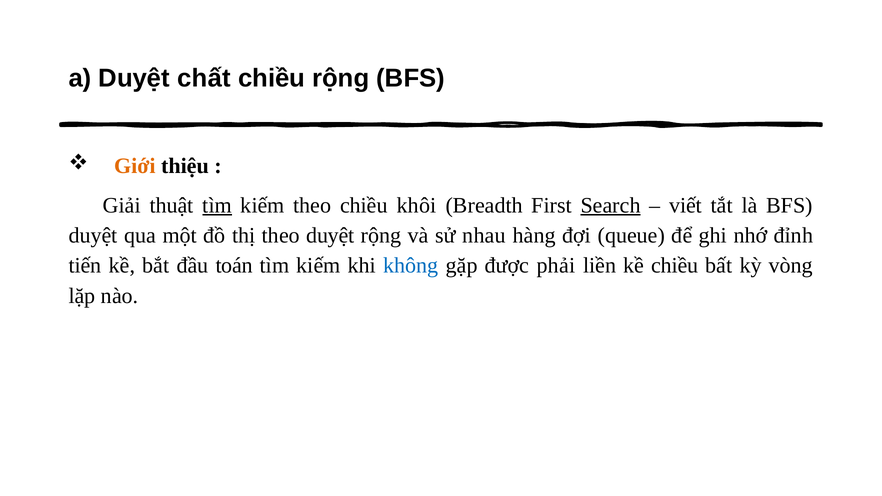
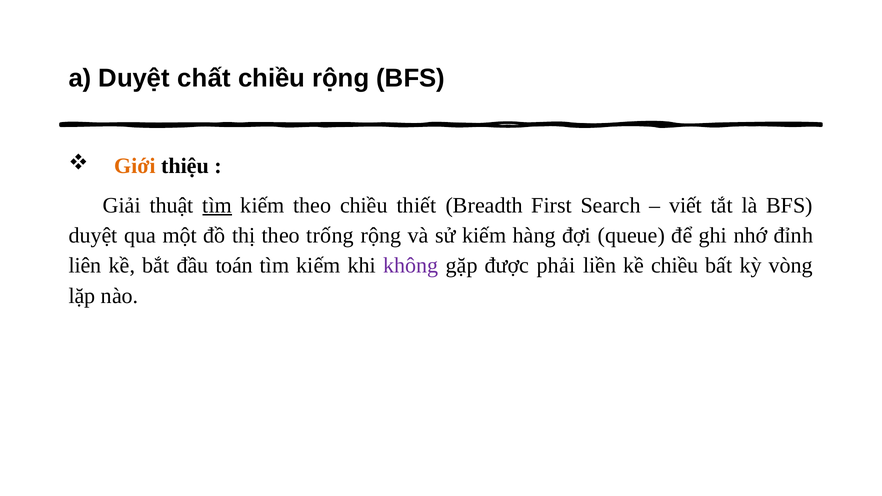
khôi: khôi -> thiết
Search underline: present -> none
theo duyệt: duyệt -> trống
sử nhau: nhau -> kiếm
tiến: tiến -> liên
không colour: blue -> purple
